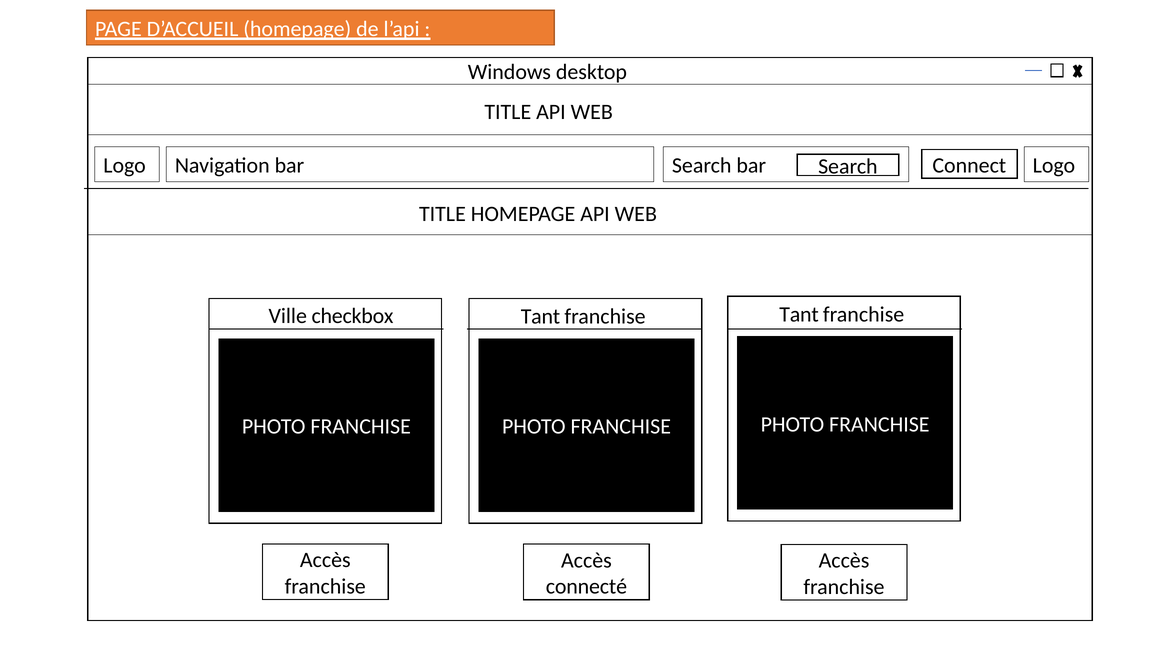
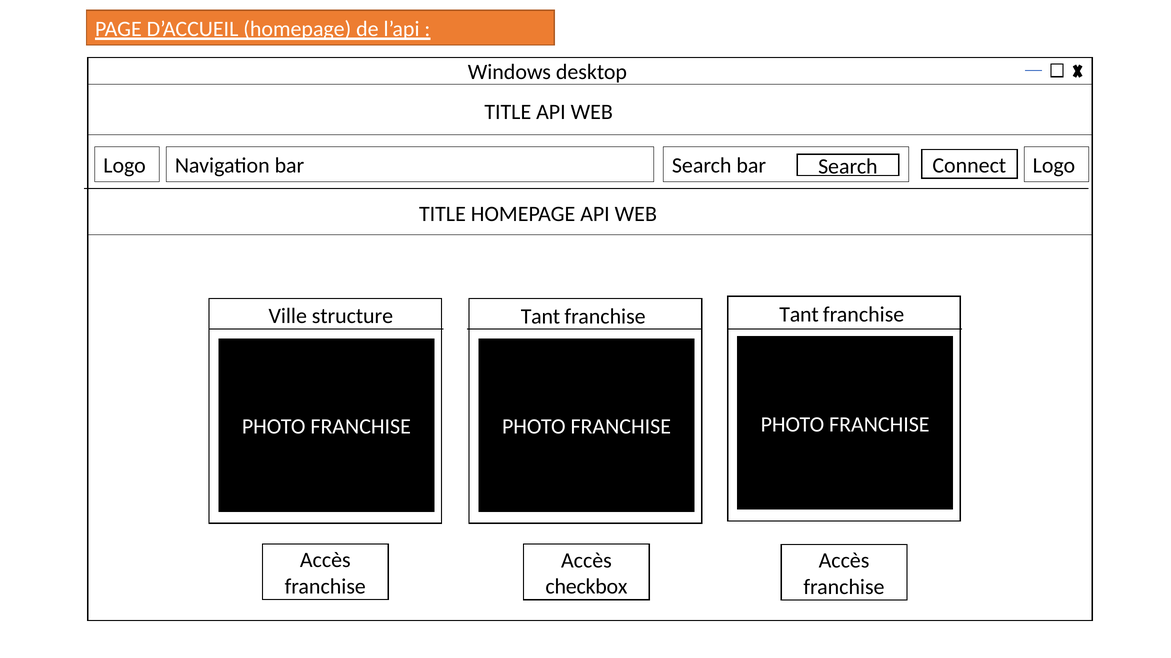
checkbox: checkbox -> structure
connecté: connecté -> checkbox
